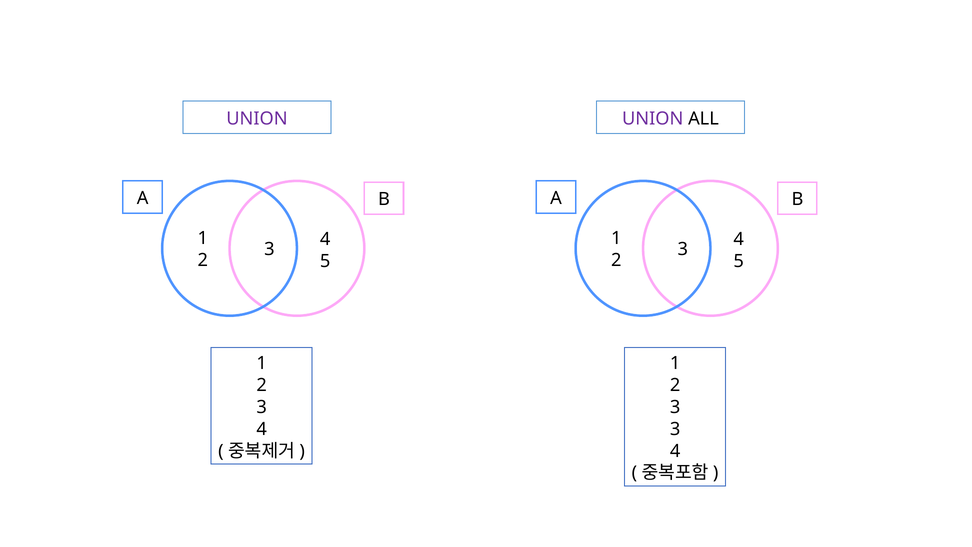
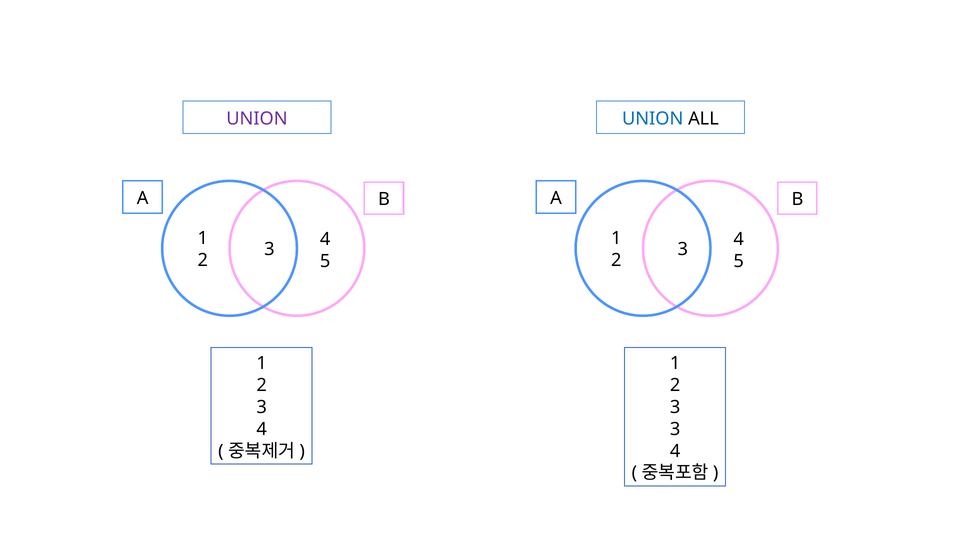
UNION at (653, 119) colour: purple -> blue
